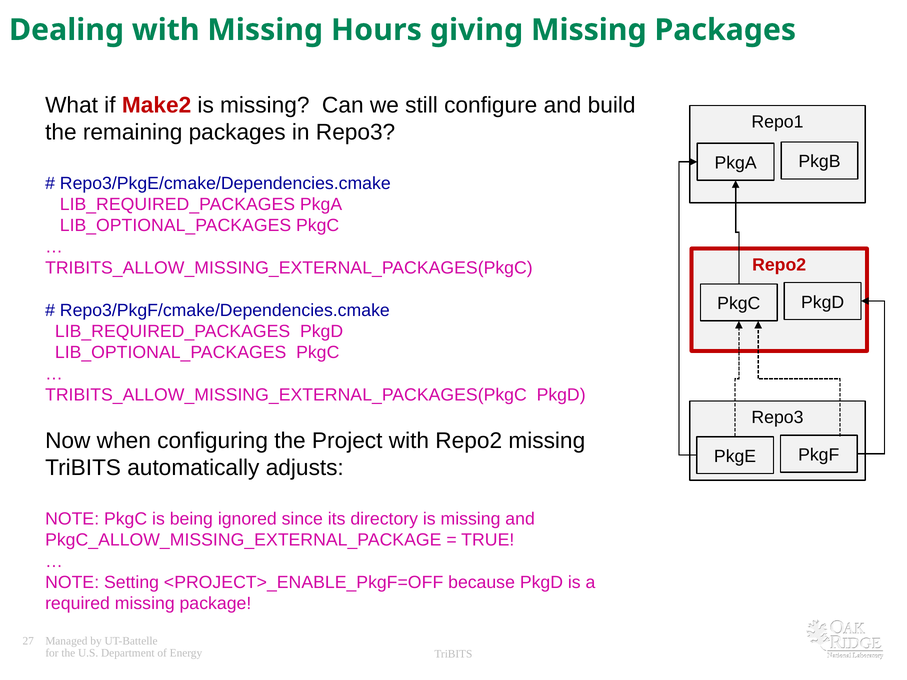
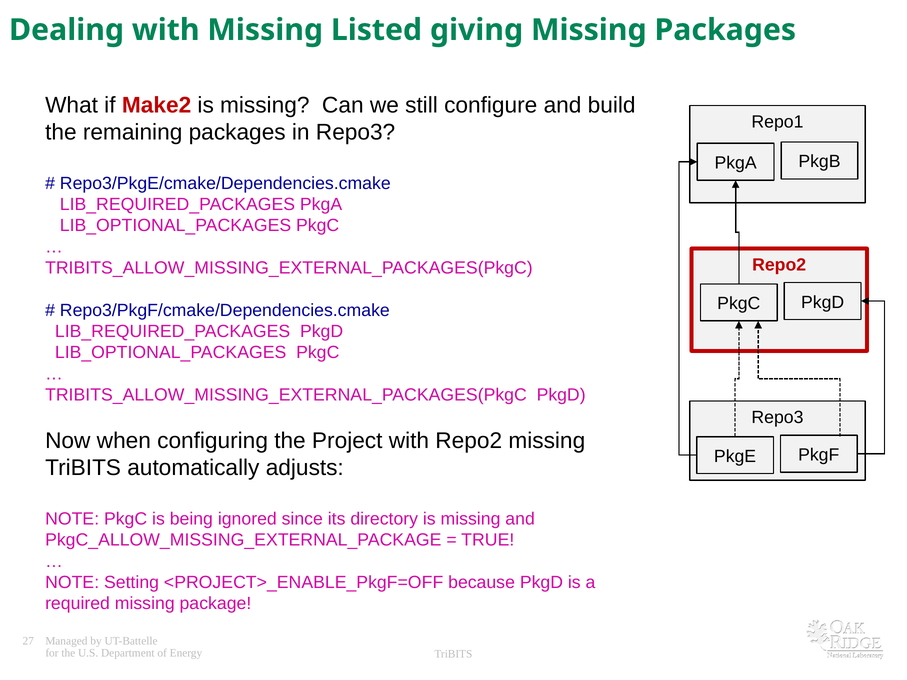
Hours: Hours -> Listed
